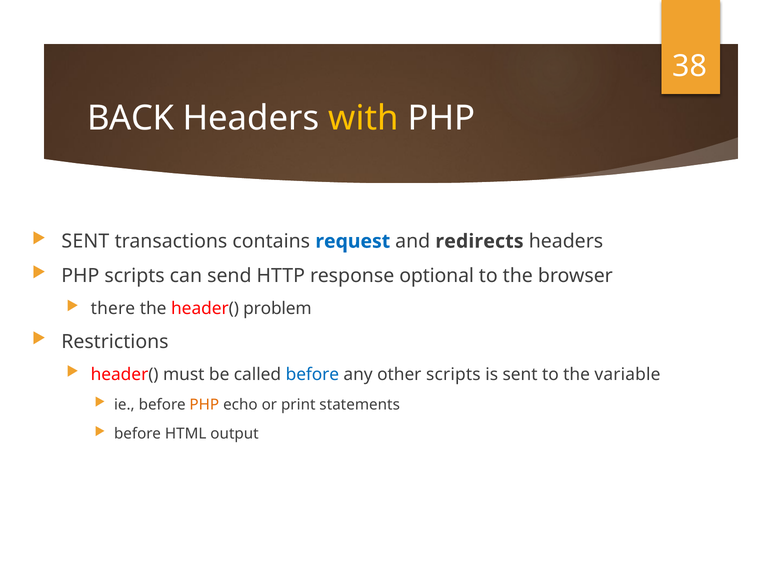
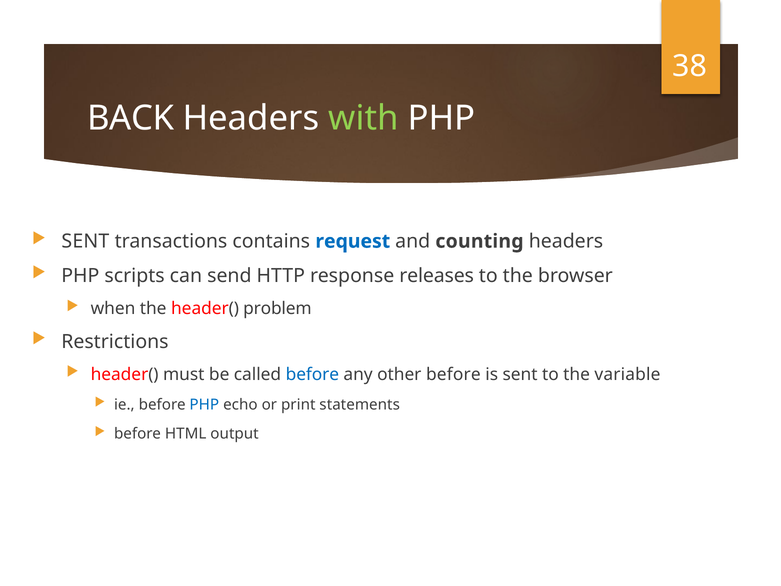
with colour: yellow -> light green
redirects: redirects -> counting
optional: optional -> releases
there: there -> when
other scripts: scripts -> before
PHP at (204, 404) colour: orange -> blue
